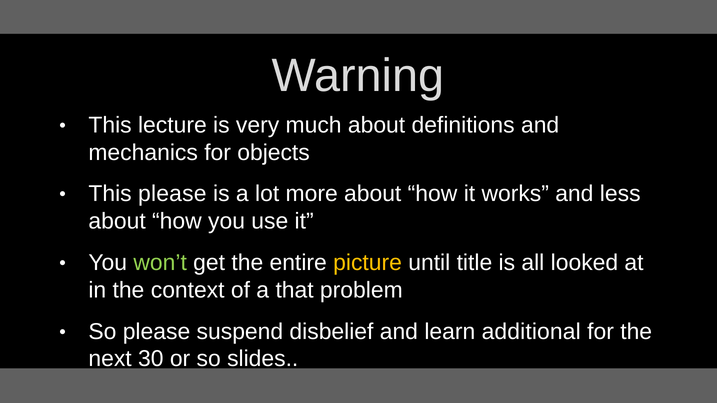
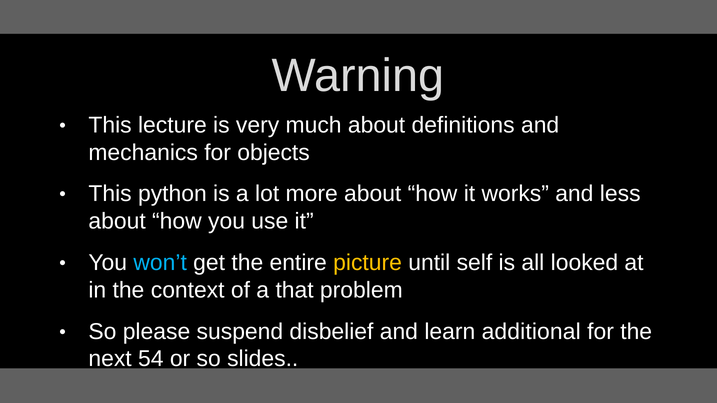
This please: please -> python
won’t colour: light green -> light blue
title: title -> self
30: 30 -> 54
